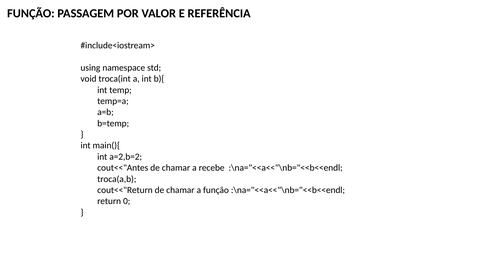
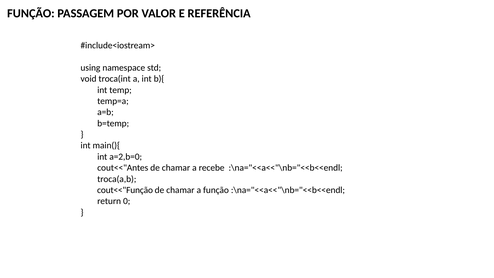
a=2,b=2: a=2,b=2 -> a=2,b=0
cout<<"Return: cout<<"Return -> cout<<"Função
